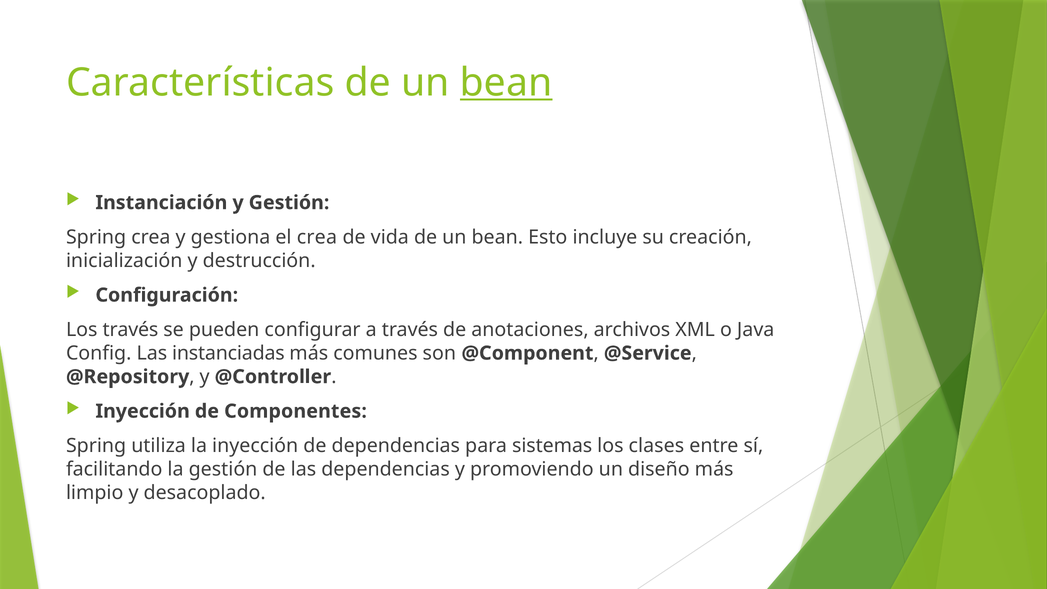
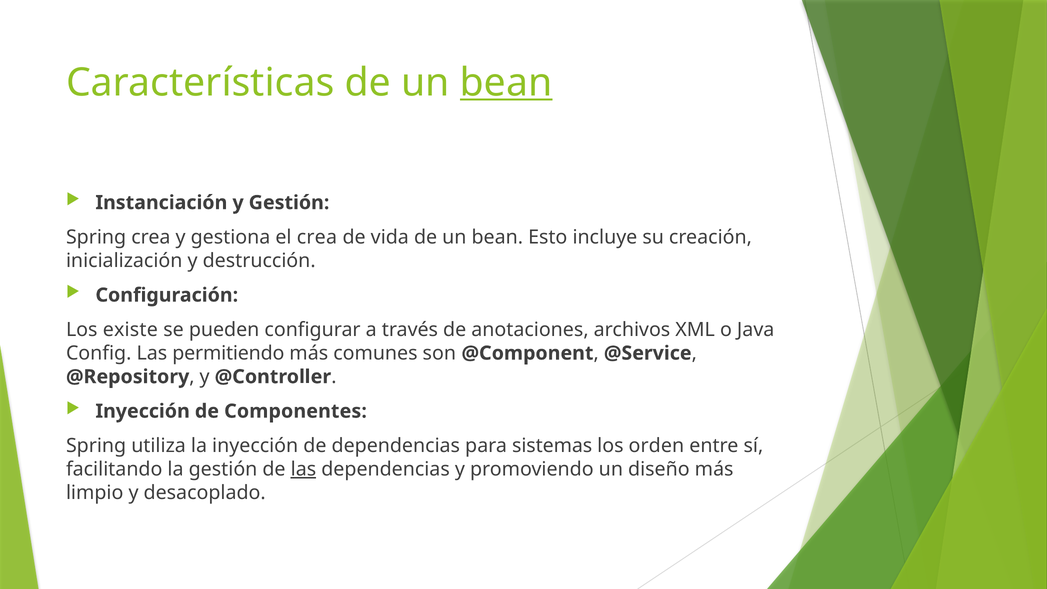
Los través: través -> existe
instanciadas: instanciadas -> permitiendo
clases: clases -> orden
las at (303, 469) underline: none -> present
